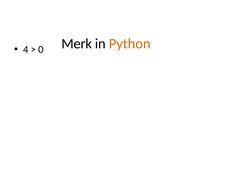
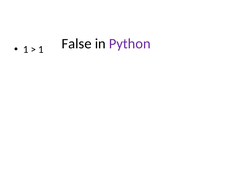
Merk: Merk -> False
Python colour: orange -> purple
4 at (26, 50): 4 -> 1
0 at (41, 50): 0 -> 1
